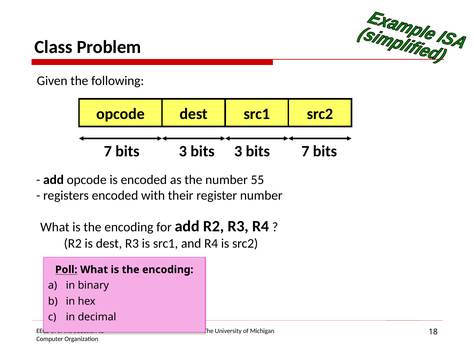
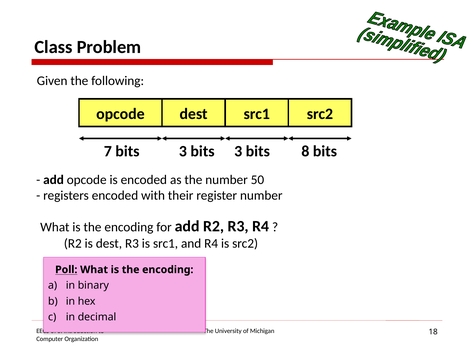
3 bits 7: 7 -> 8
55: 55 -> 50
